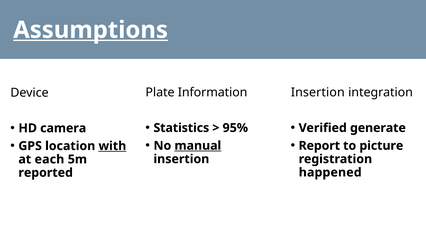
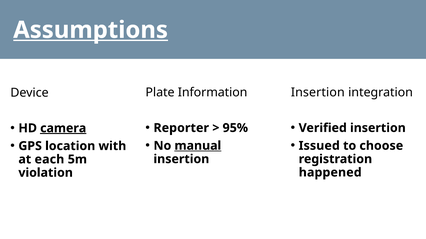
Statistics: Statistics -> Reporter
Verified generate: generate -> insertion
camera underline: none -> present
Report: Report -> Issued
picture: picture -> choose
with underline: present -> none
reported: reported -> violation
